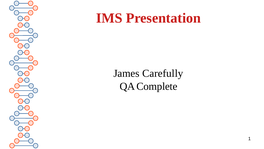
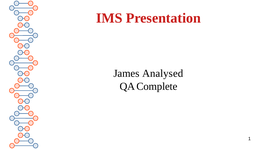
Carefully: Carefully -> Analysed
